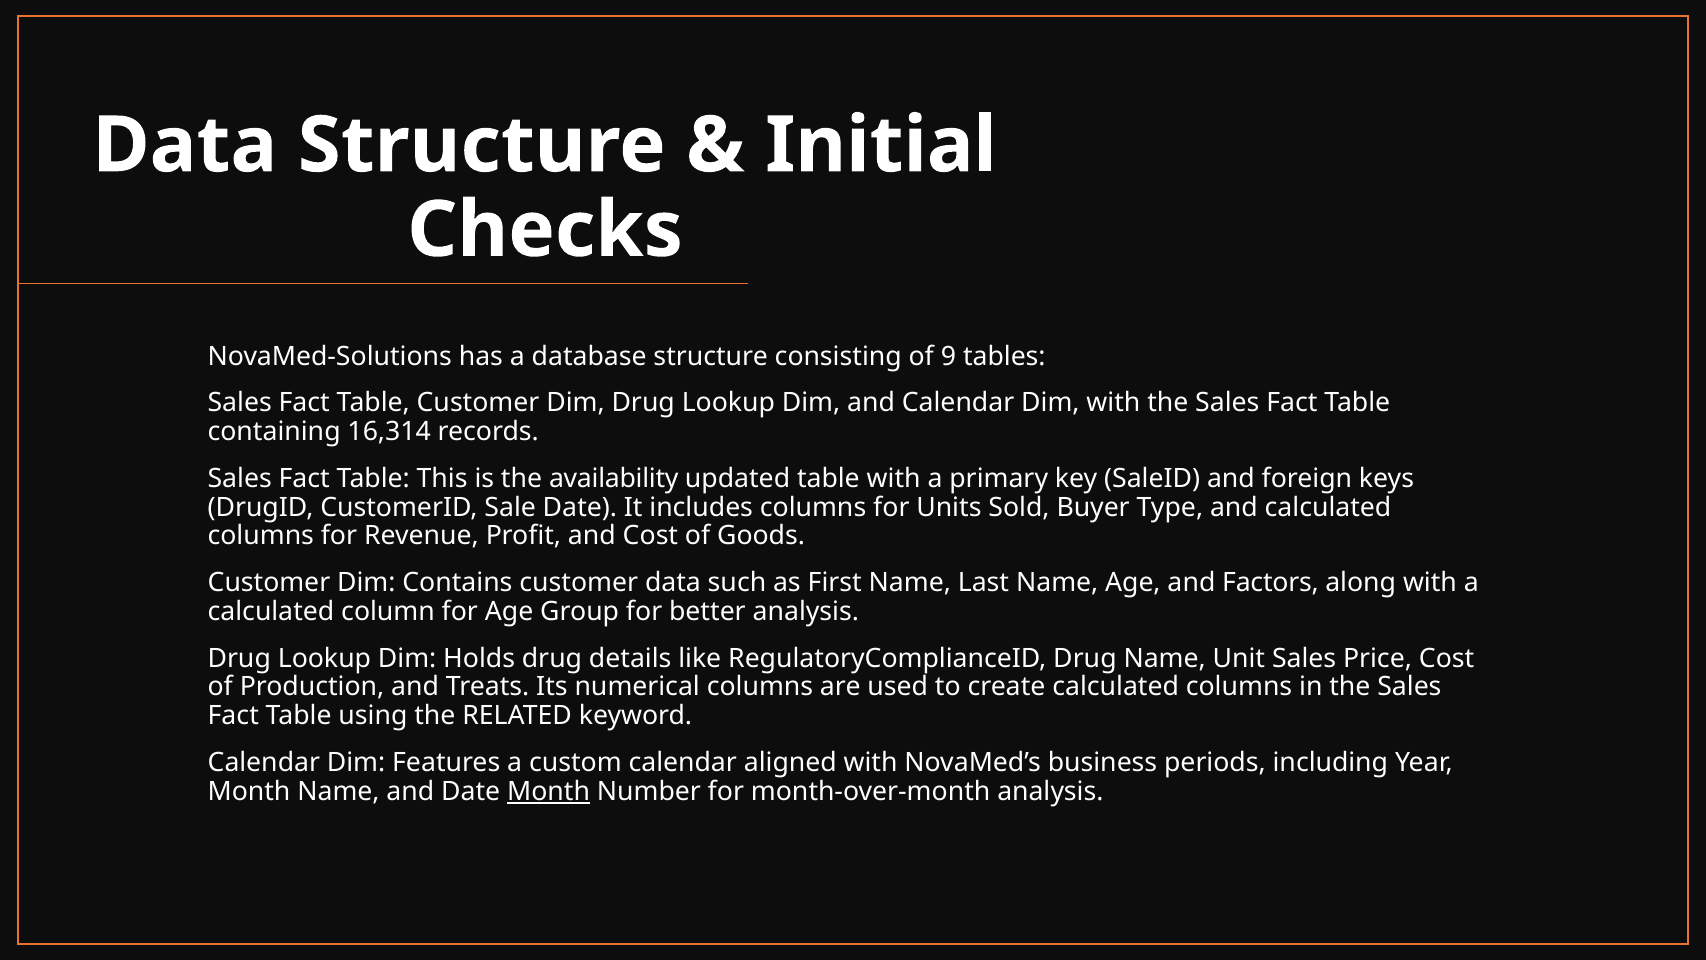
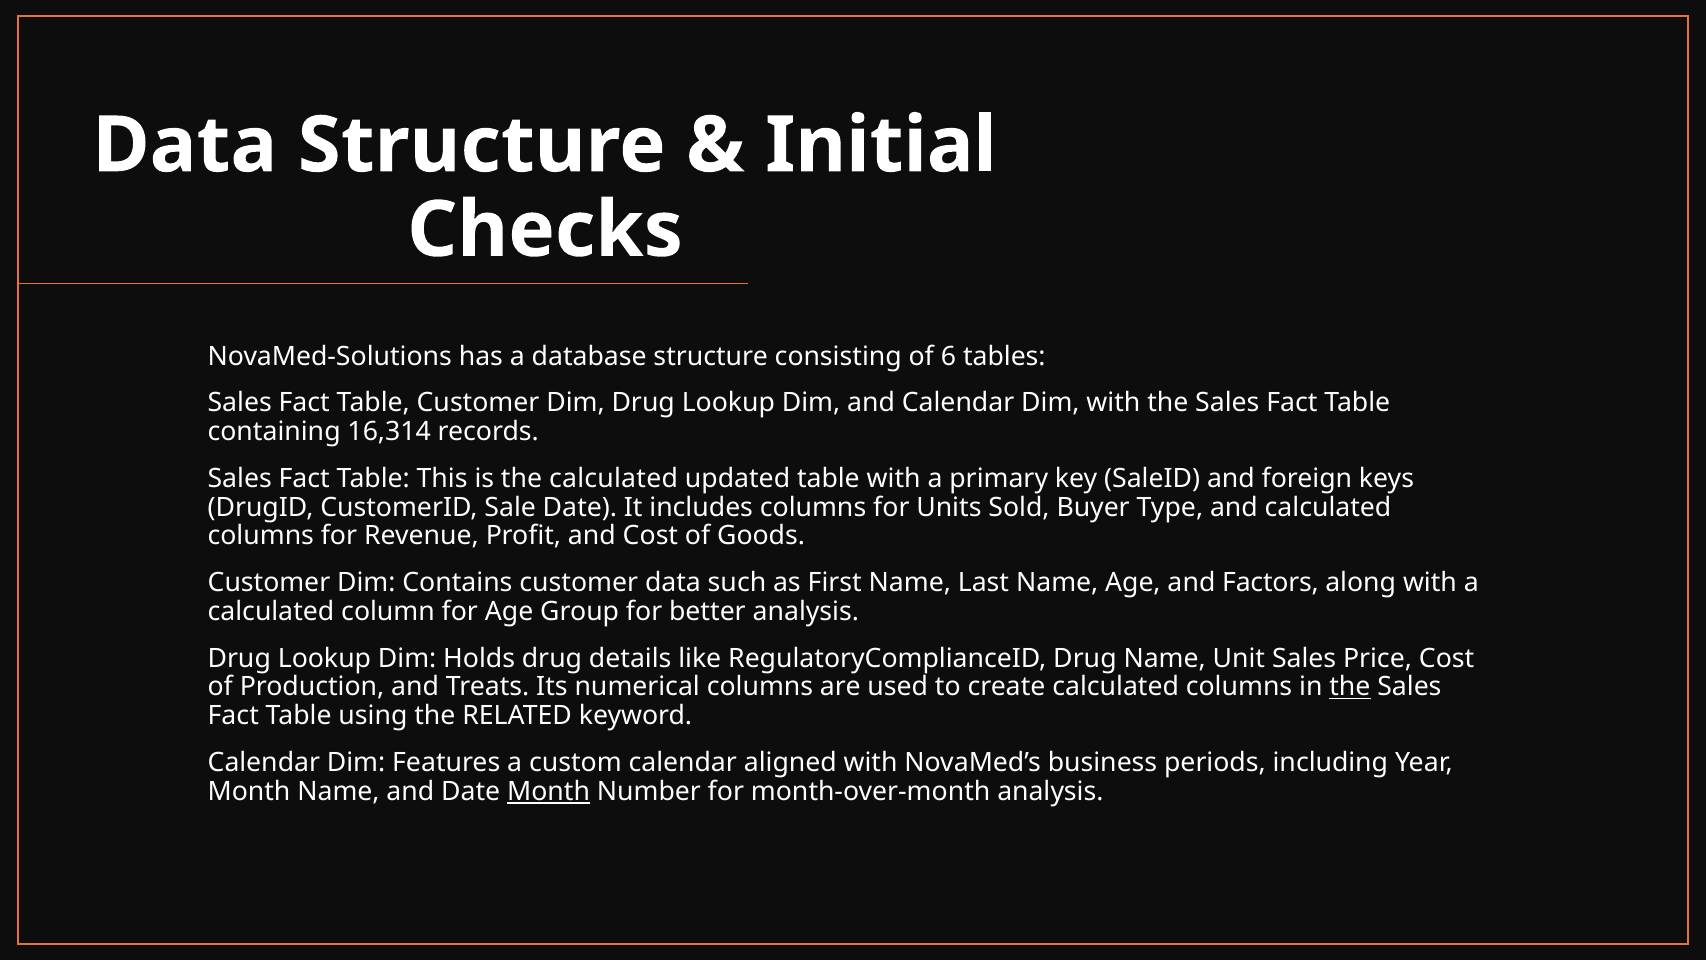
9: 9 -> 6
the availability: availability -> calculated
the at (1350, 687) underline: none -> present
